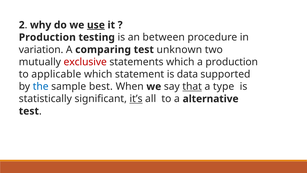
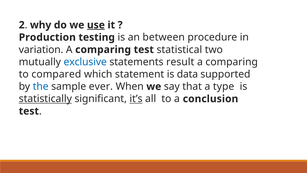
unknown: unknown -> statistical
exclusive colour: red -> blue
statements which: which -> result
production at (232, 62): production -> comparing
applicable: applicable -> compared
best: best -> ever
that underline: present -> none
statistically underline: none -> present
alternative: alternative -> conclusion
